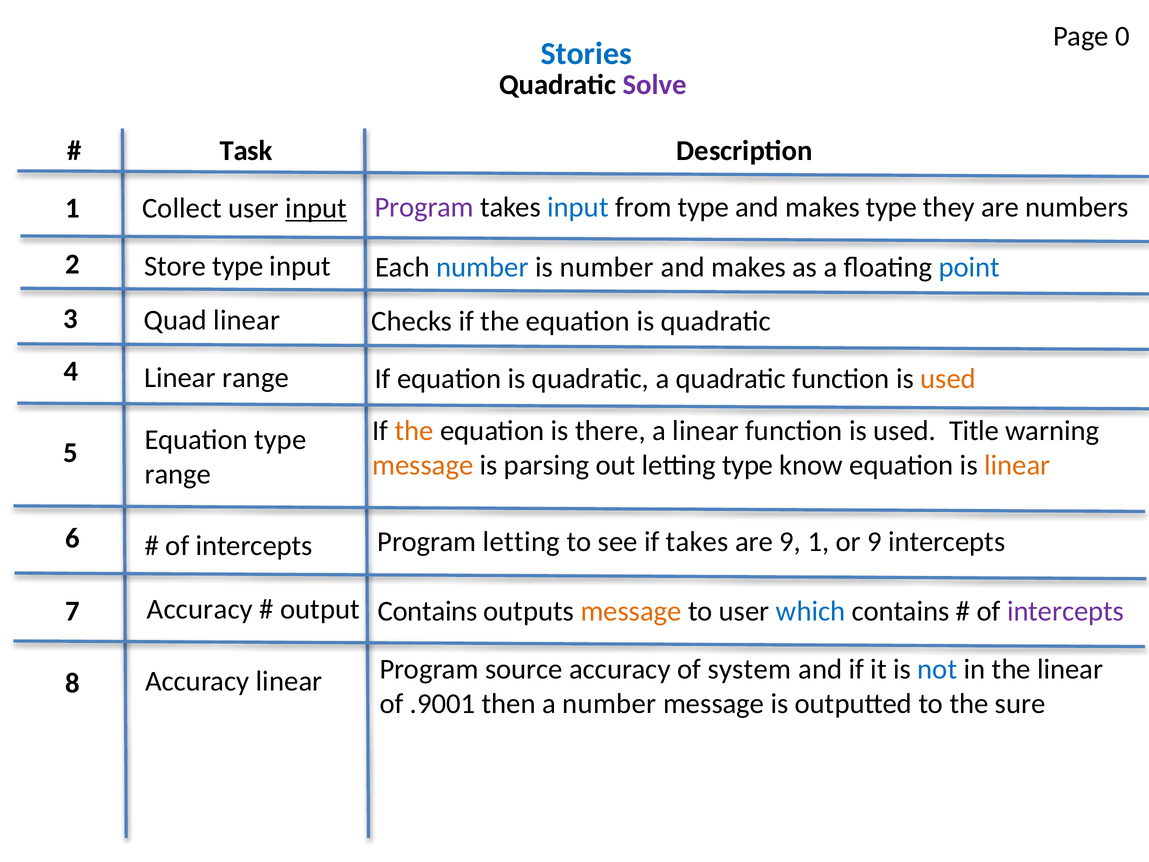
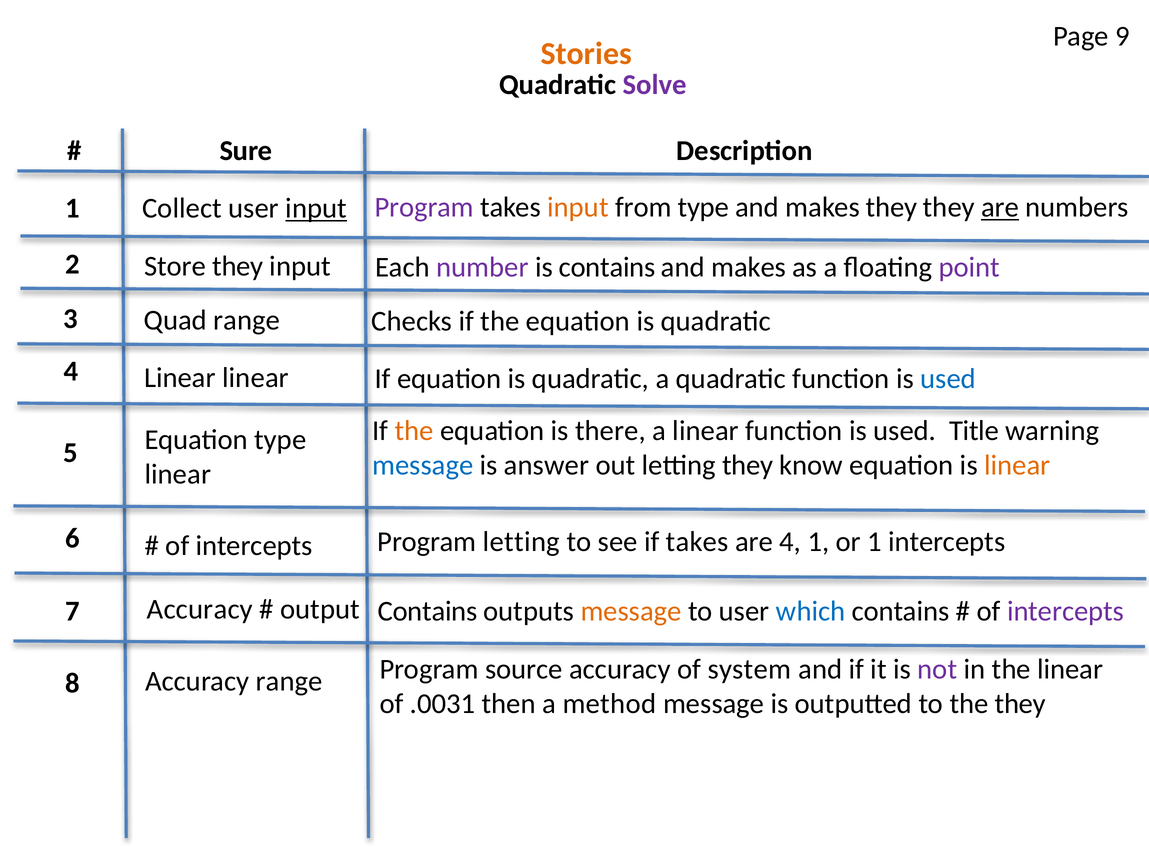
0: 0 -> 9
Stories colour: blue -> orange
Task: Task -> Sure
input at (578, 207) colour: blue -> orange
makes type: type -> they
are at (1000, 207) underline: none -> present
Store type: type -> they
number at (482, 267) colour: blue -> purple
is number: number -> contains
point colour: blue -> purple
Quad linear: linear -> range
Linear range: range -> linear
used at (948, 379) colour: orange -> blue
message at (423, 465) colour: orange -> blue
parsing: parsing -> answer
letting type: type -> they
range at (178, 474): range -> linear
are 9: 9 -> 4
or 9: 9 -> 1
not colour: blue -> purple
Accuracy linear: linear -> range
.9001: .9001 -> .0031
a number: number -> method
the sure: sure -> they
